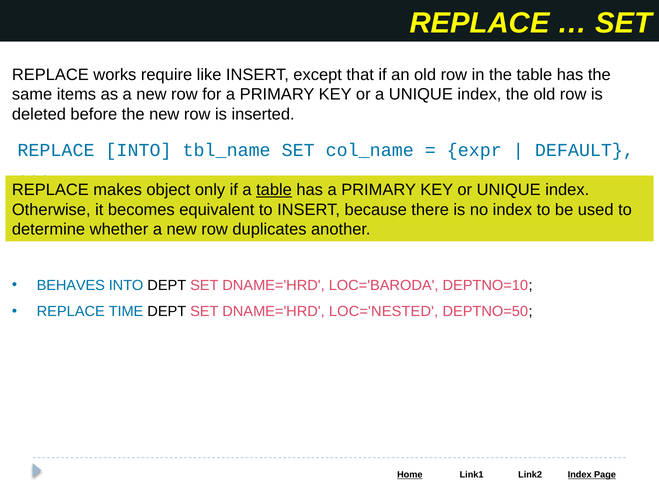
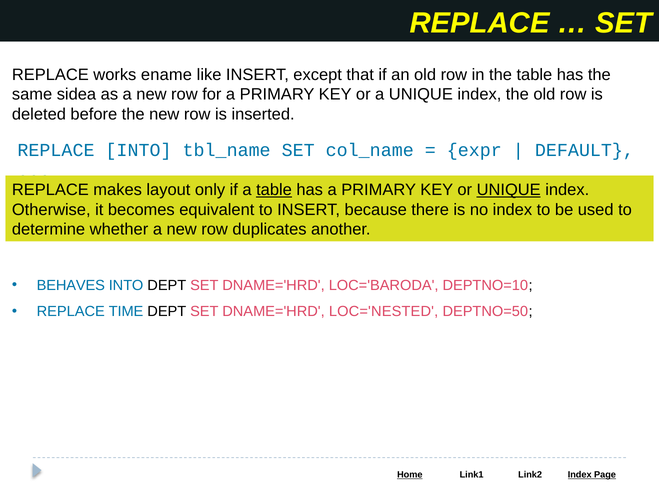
require: require -> ename
items: items -> sidea
object: object -> layout
UNIQUE at (509, 190) underline: none -> present
